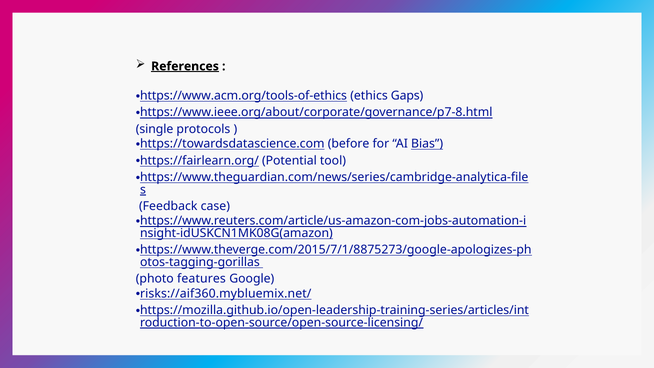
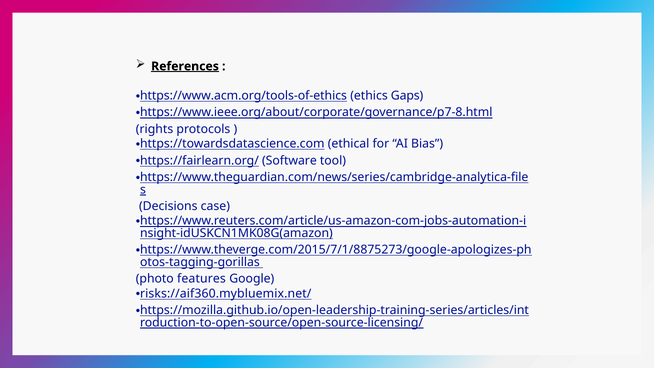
single: single -> rights
before: before -> ethical
Bias underline: present -> none
Potential: Potential -> Software
Feedback: Feedback -> Decisions
